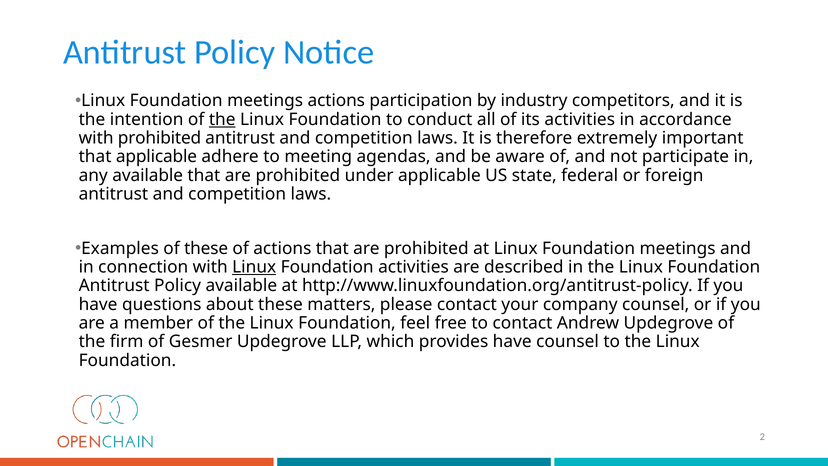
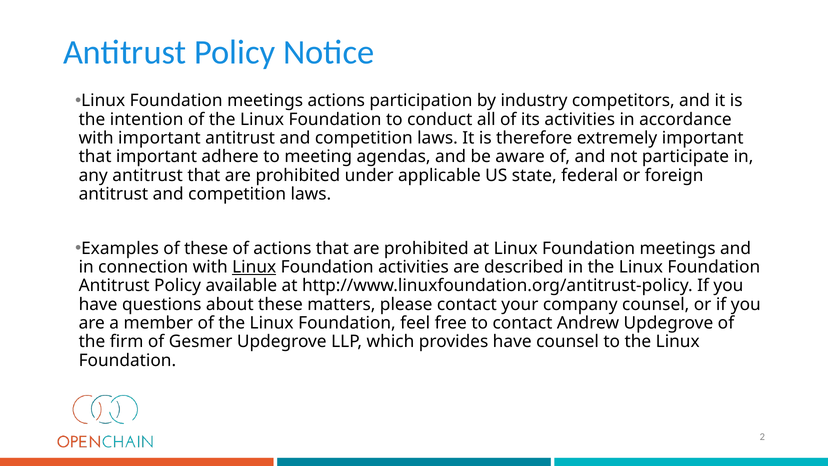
the at (222, 119) underline: present -> none
with prohibited: prohibited -> important
that applicable: applicable -> important
any available: available -> antitrust
